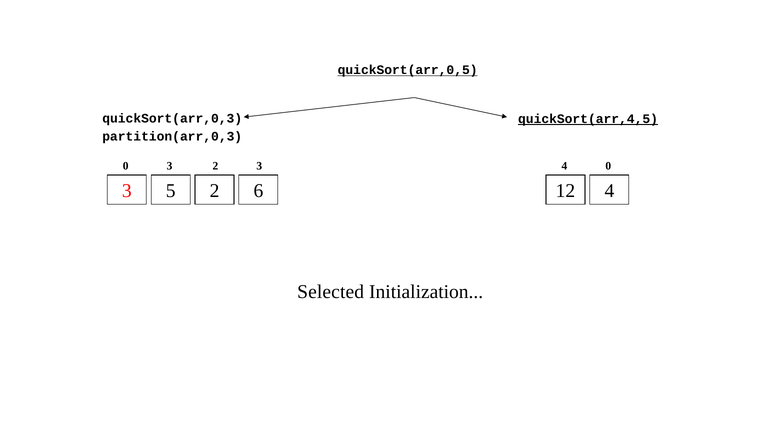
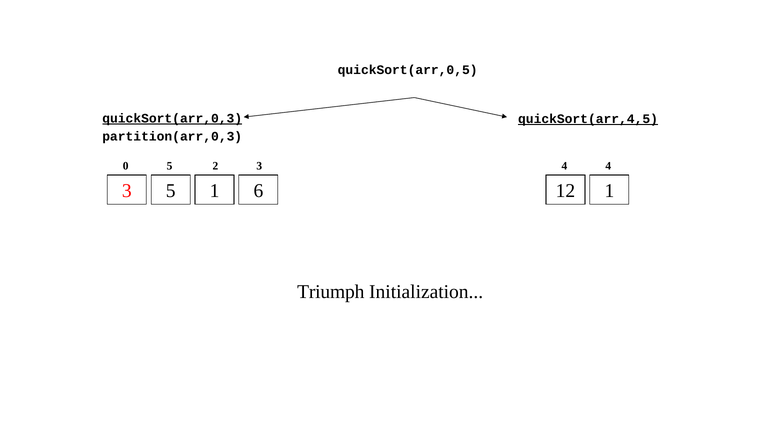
quickSort(arr,0,5 underline: present -> none
quickSort(arr,0,3 underline: none -> present
0 3: 3 -> 5
4 0: 0 -> 4
5 2: 2 -> 1
12 4: 4 -> 1
Selected: Selected -> Triumph
